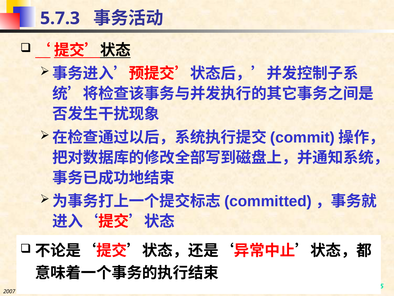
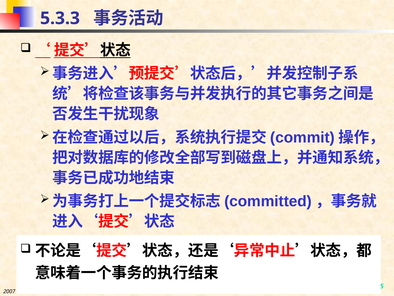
5.7.3: 5.7.3 -> 5.3.3
